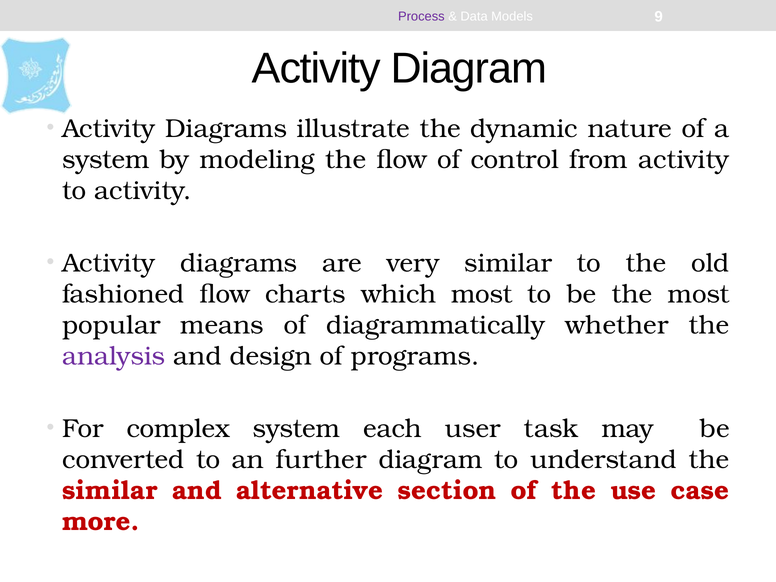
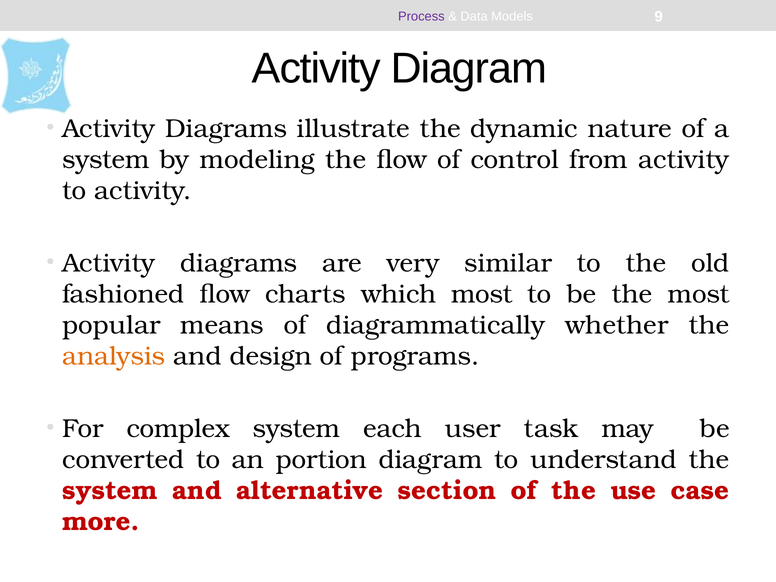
analysis colour: purple -> orange
further: further -> portion
similar at (110, 491): similar -> system
